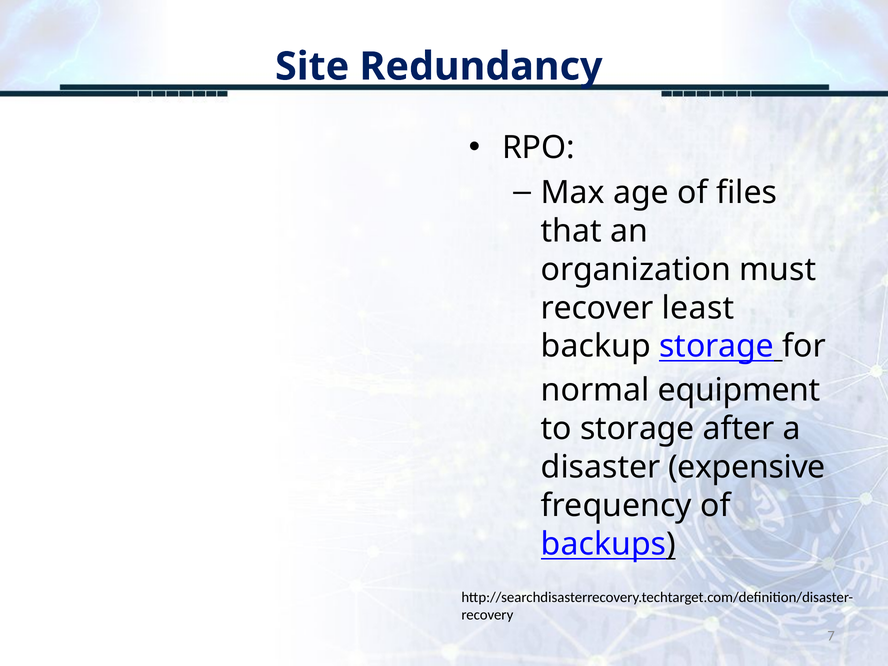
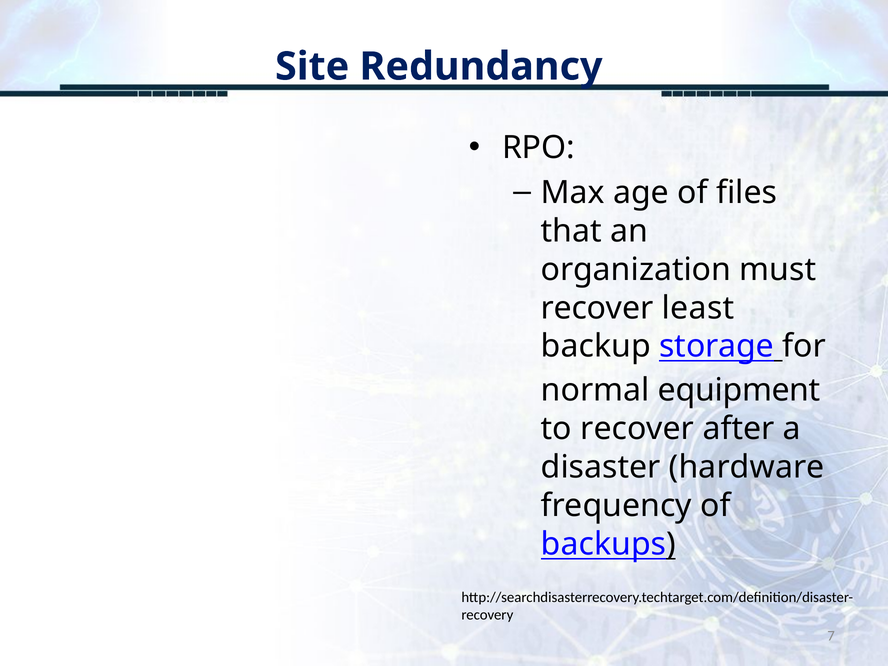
to storage: storage -> recover
expensive: expensive -> hardware
